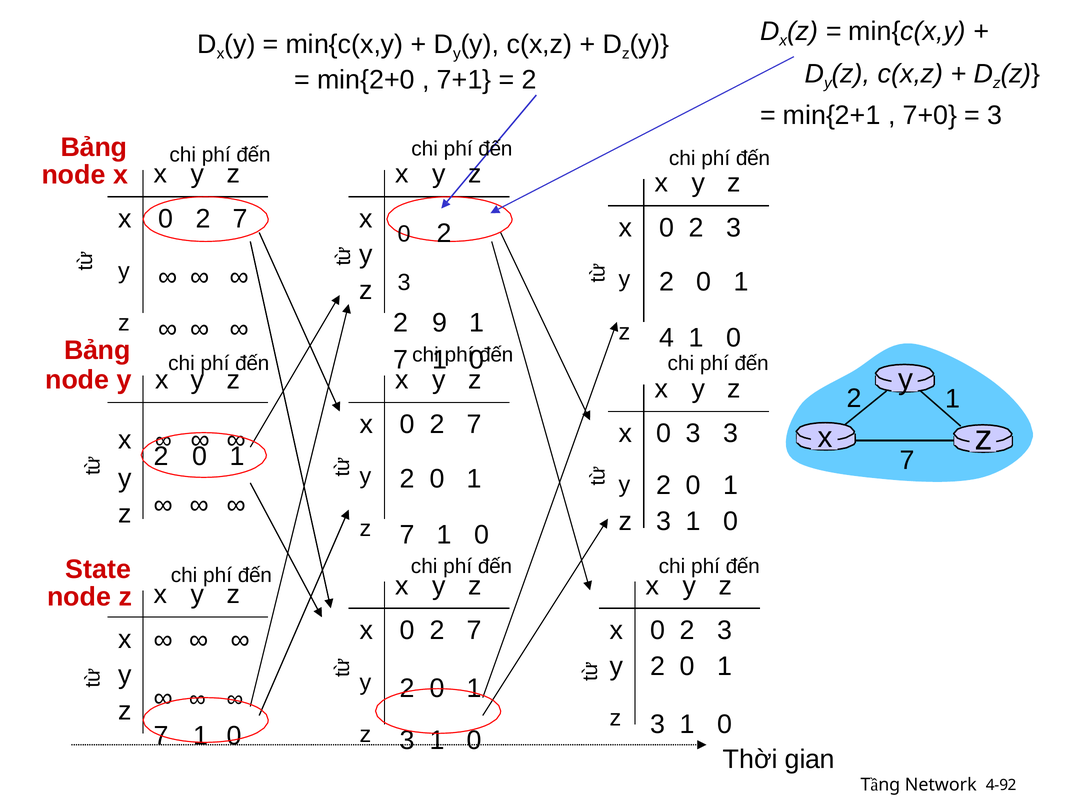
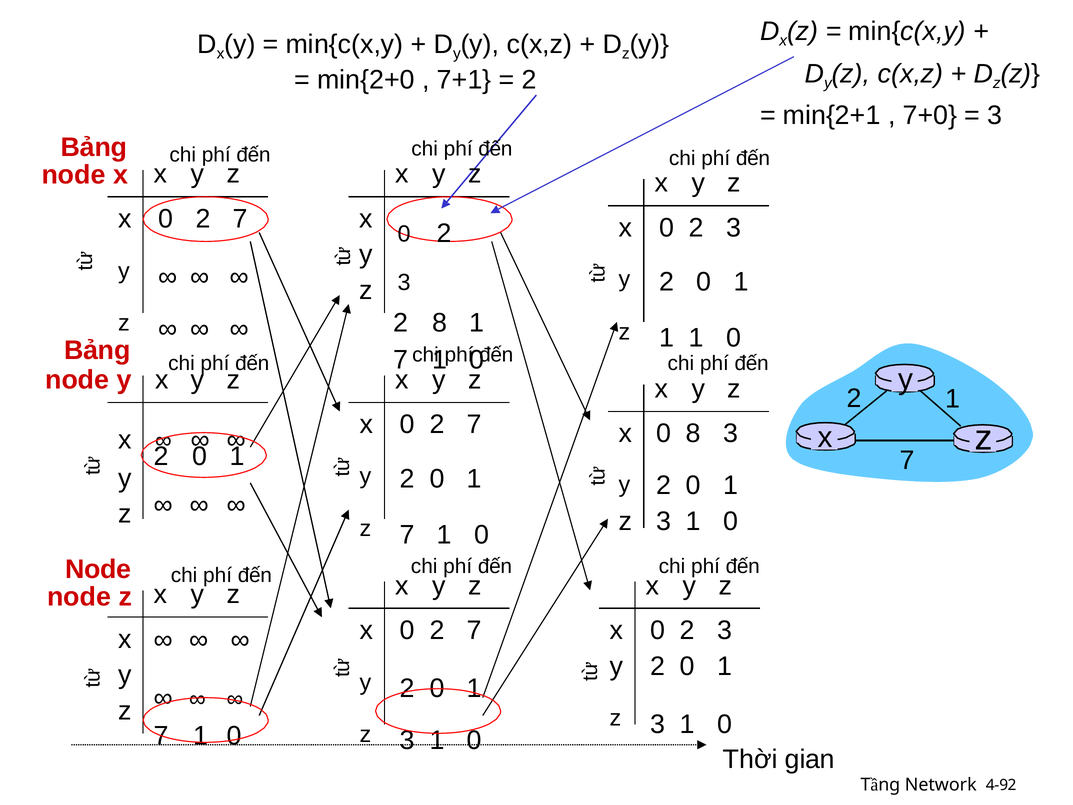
2 9: 9 -> 8
4 at (667, 338): 4 -> 1
0 3: 3 -> 8
State at (98, 569): State -> Node
